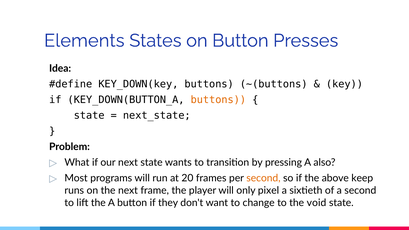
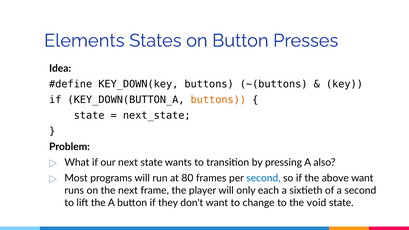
20: 20 -> 80
second at (263, 178) colour: orange -> blue
above keep: keep -> want
pixel: pixel -> each
